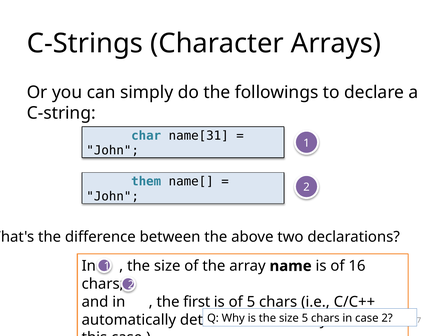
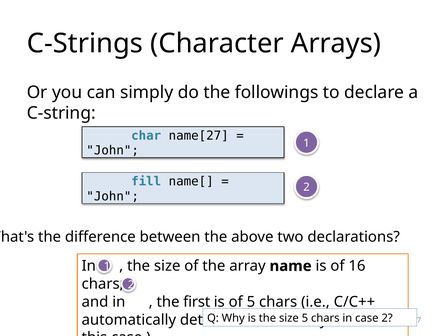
name[31: name[31 -> name[27
them: them -> fill
